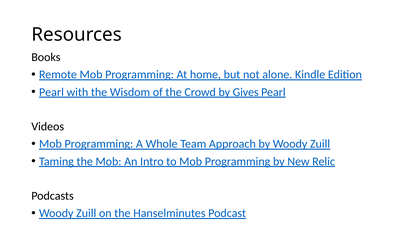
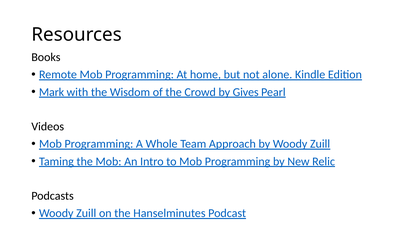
Pearl at (51, 92): Pearl -> Mark
